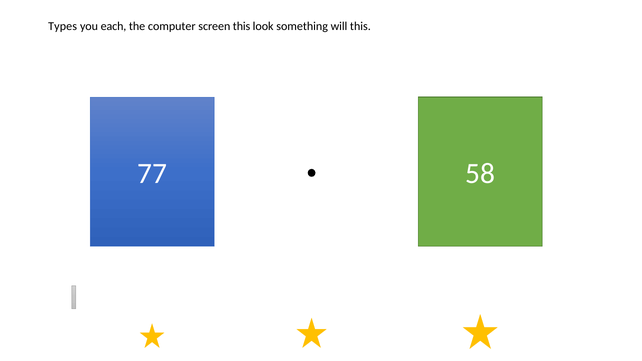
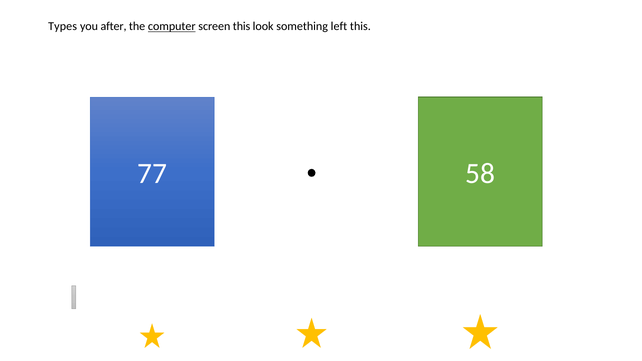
each: each -> after
computer underline: none -> present
will: will -> left
